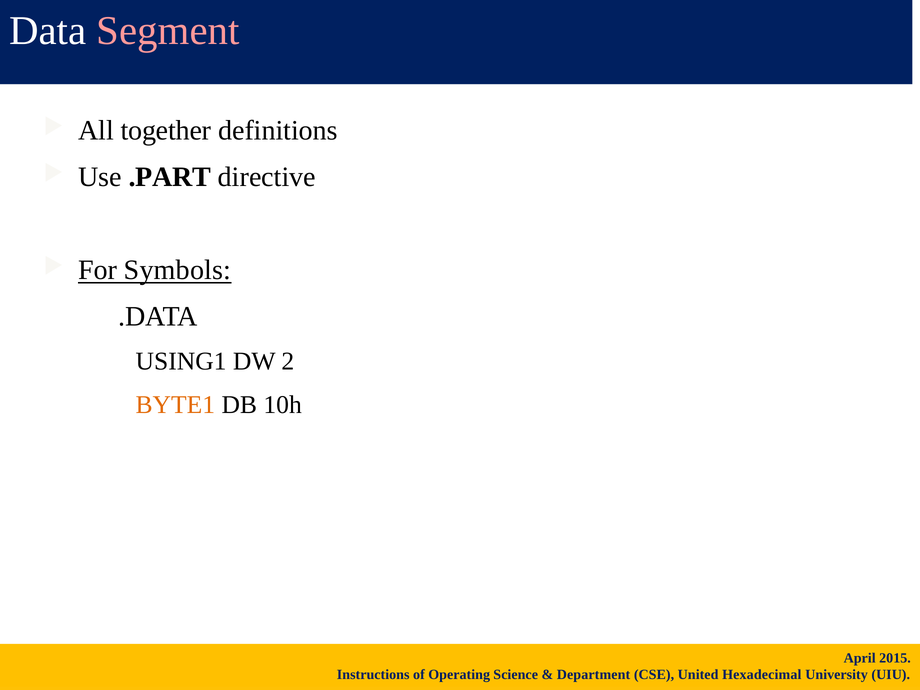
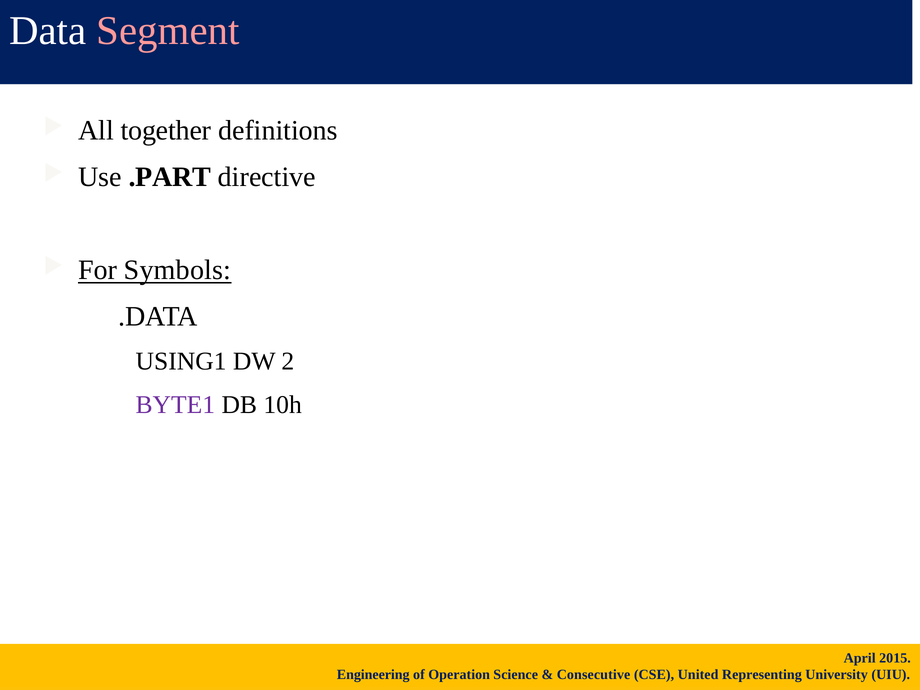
BYTE1 colour: orange -> purple
Instructions: Instructions -> Engineering
Operating: Operating -> Operation
Department: Department -> Consecutive
Hexadecimal: Hexadecimal -> Representing
